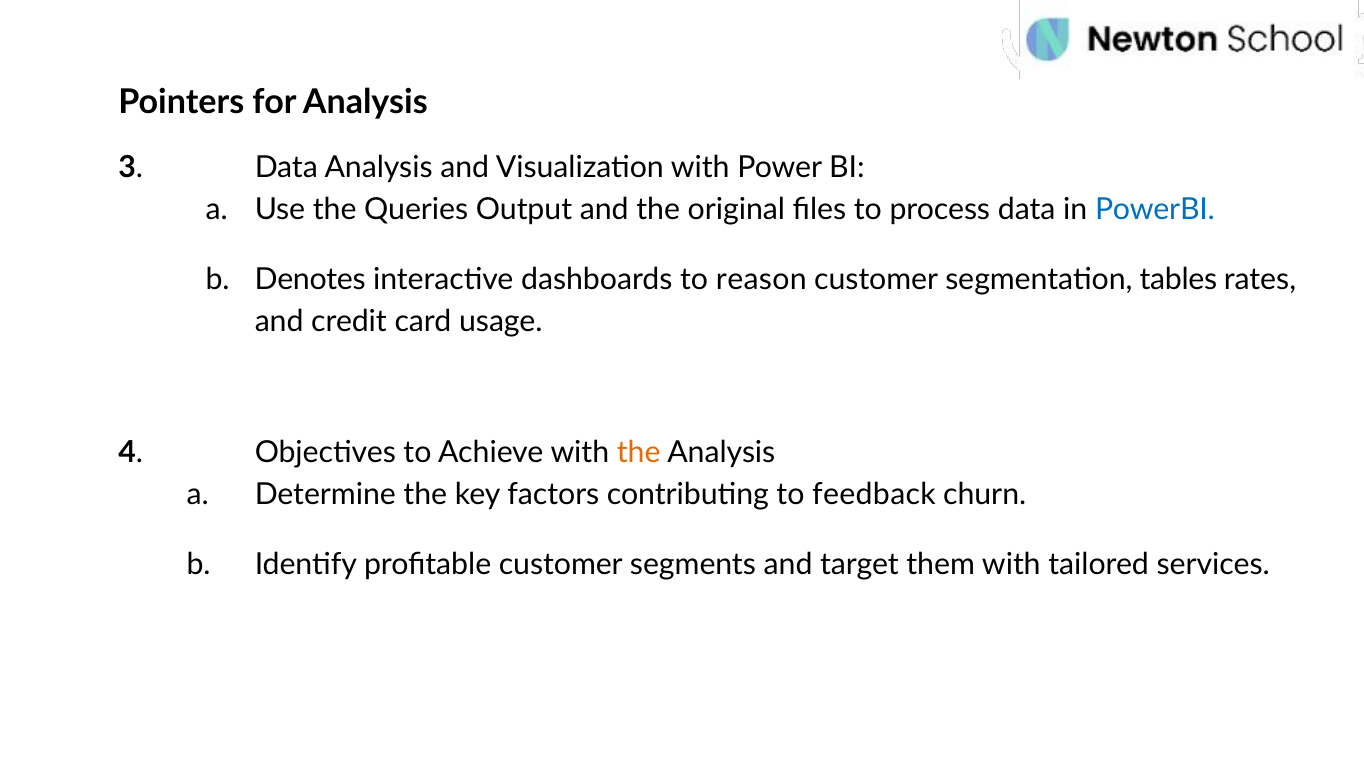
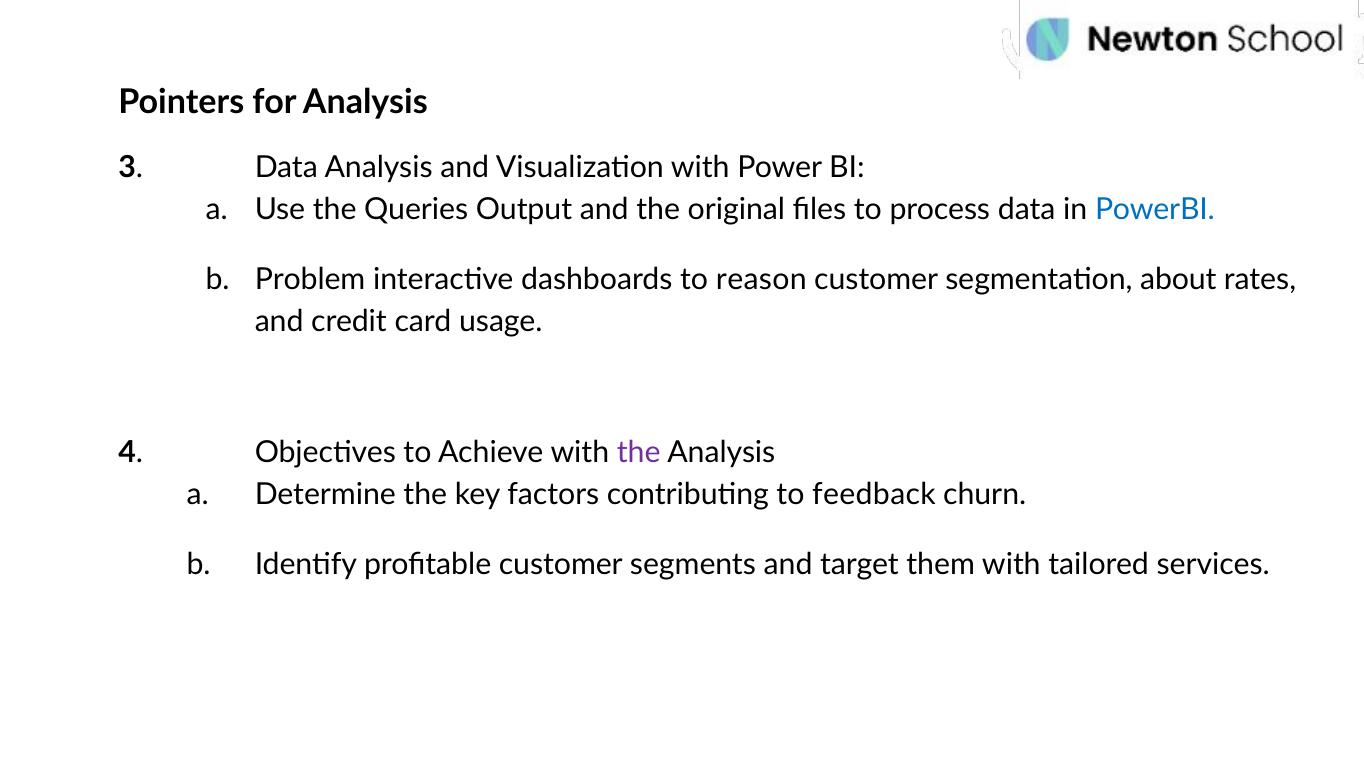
Denotes: Denotes -> Problem
tables: tables -> about
the at (639, 453) colour: orange -> purple
